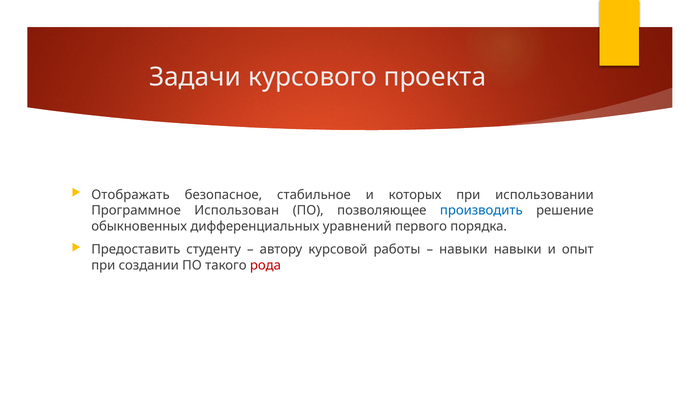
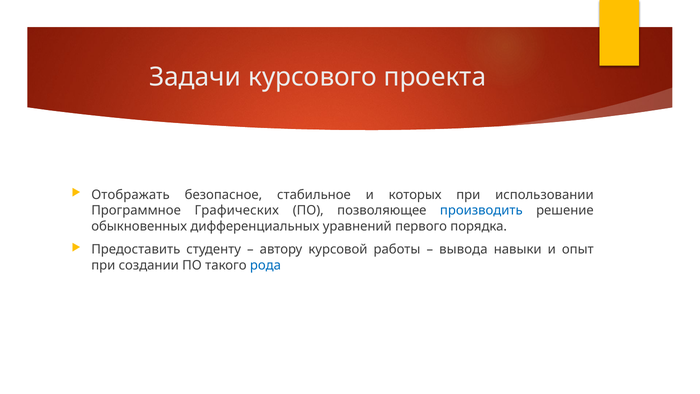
Использован: Использован -> Графических
навыки at (463, 249): навыки -> вывода
рода colour: red -> blue
